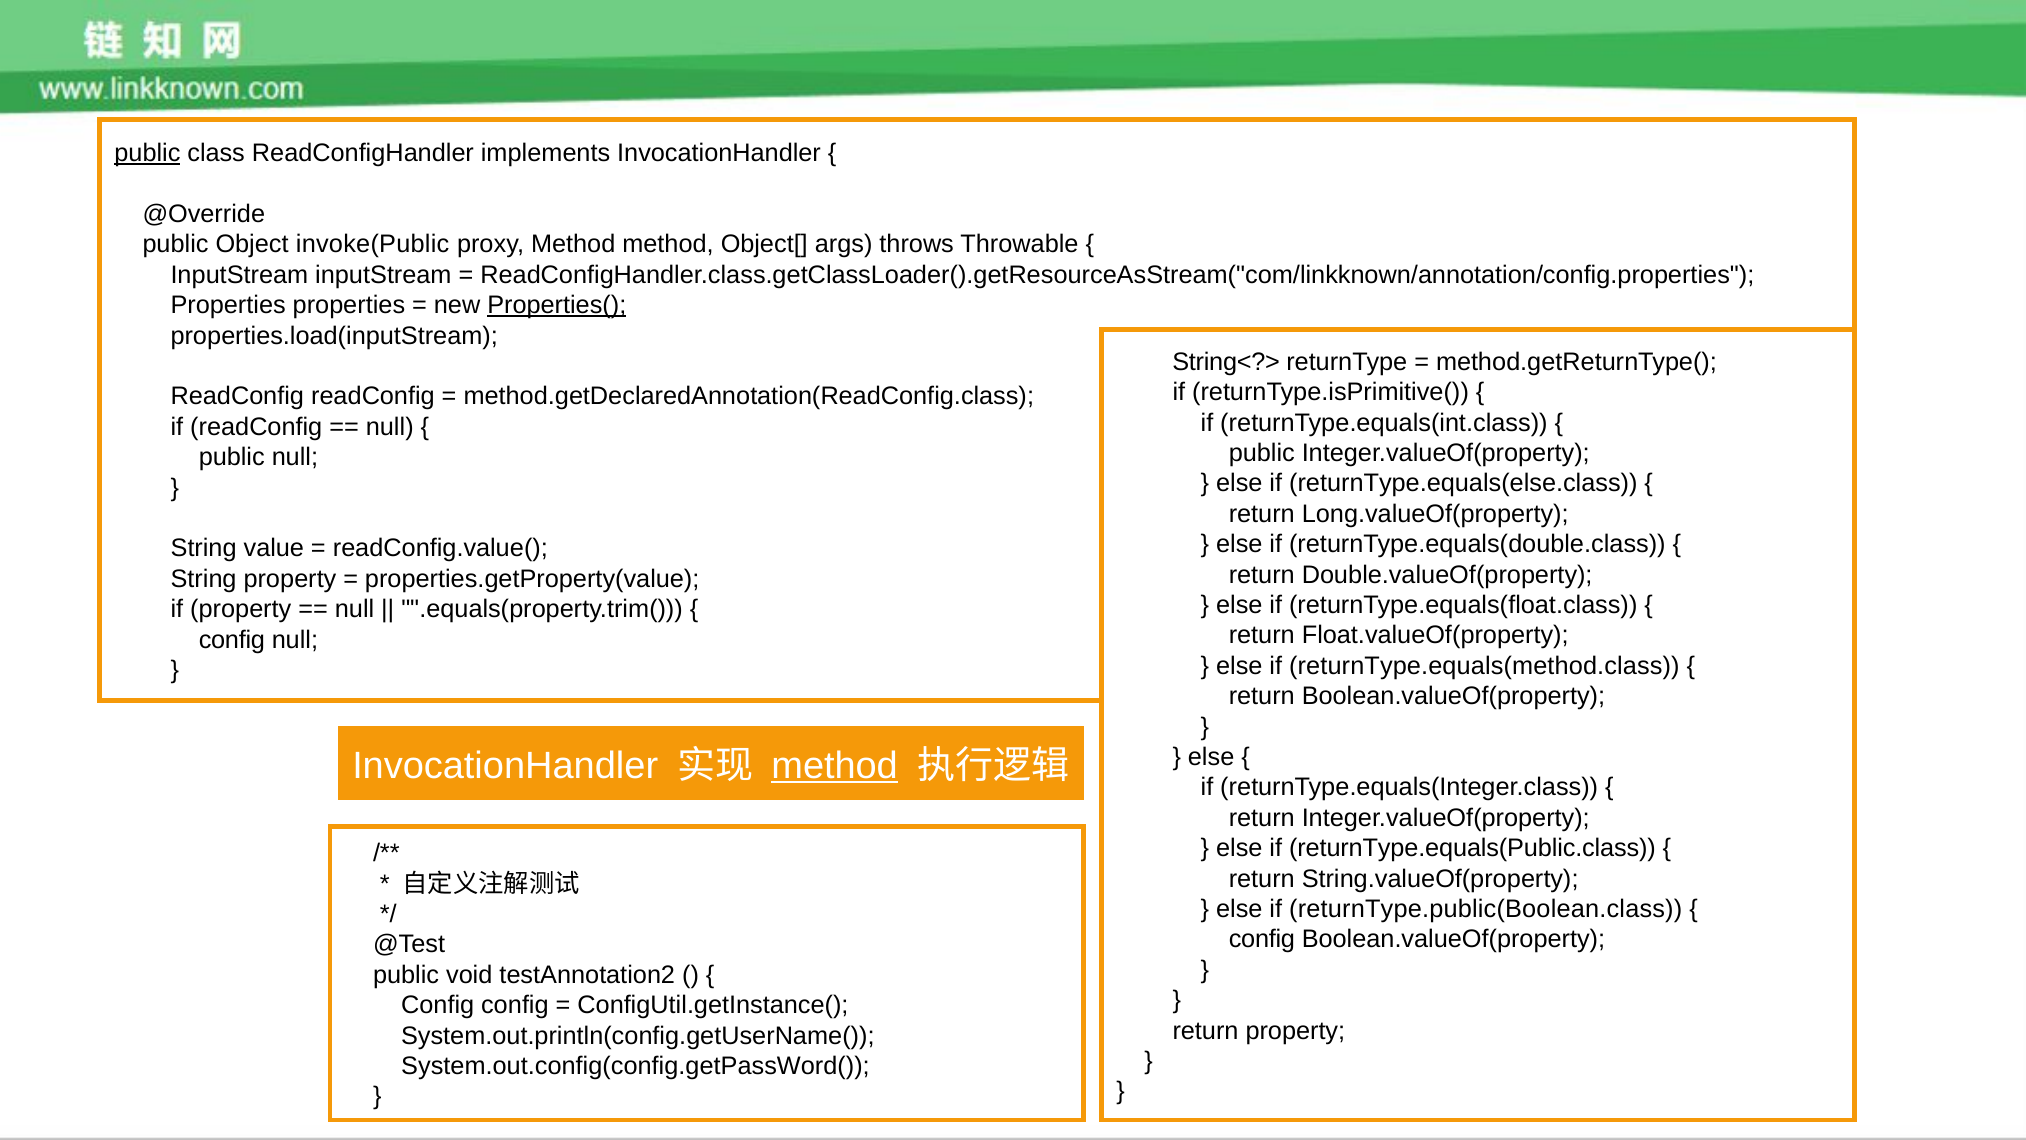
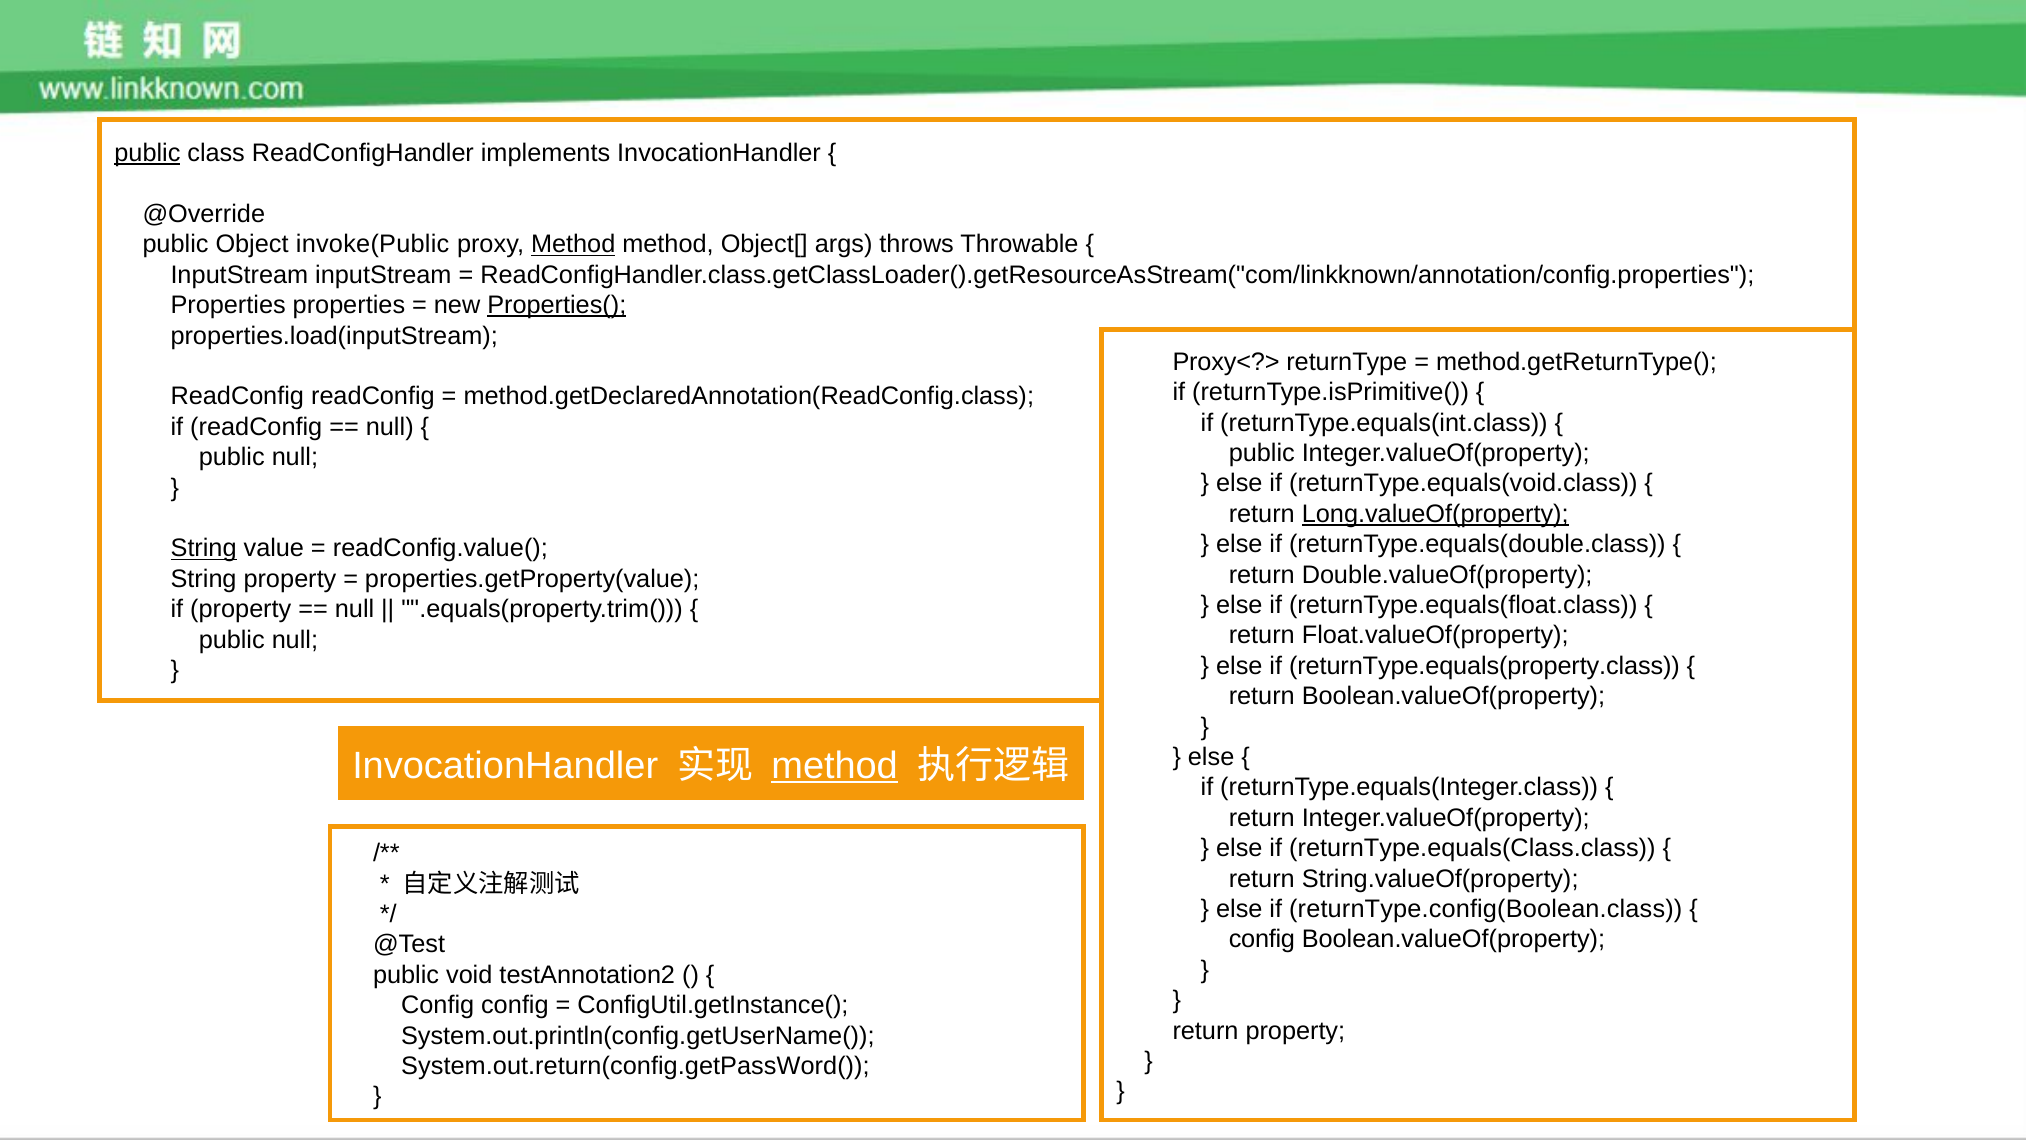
Method at (573, 244) underline: none -> present
String<?>: String<?> -> Proxy<?>
returnType.equals(else.class: returnType.equals(else.class -> returnType.equals(void.class
Long.valueOf(property underline: none -> present
String at (204, 548) underline: none -> present
config at (232, 639): config -> public
returnType.equals(method.class: returnType.equals(method.class -> returnType.equals(property.class
returnType.equals(Public.class: returnType.equals(Public.class -> returnType.equals(Class.class
returnType.public(Boolean.class: returnType.public(Boolean.class -> returnType.config(Boolean.class
System.out.config(config.getPassWord(: System.out.config(config.getPassWord( -> System.out.return(config.getPassWord(
